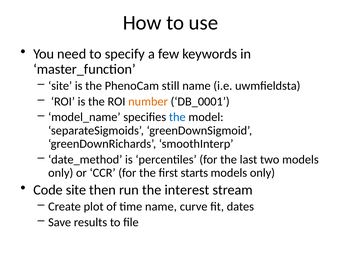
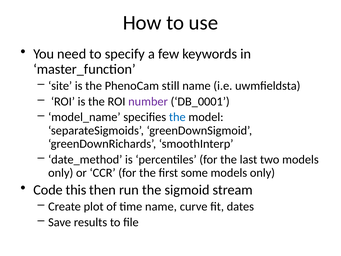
number colour: orange -> purple
starts: starts -> some
Code site: site -> this
interest: interest -> sigmoid
